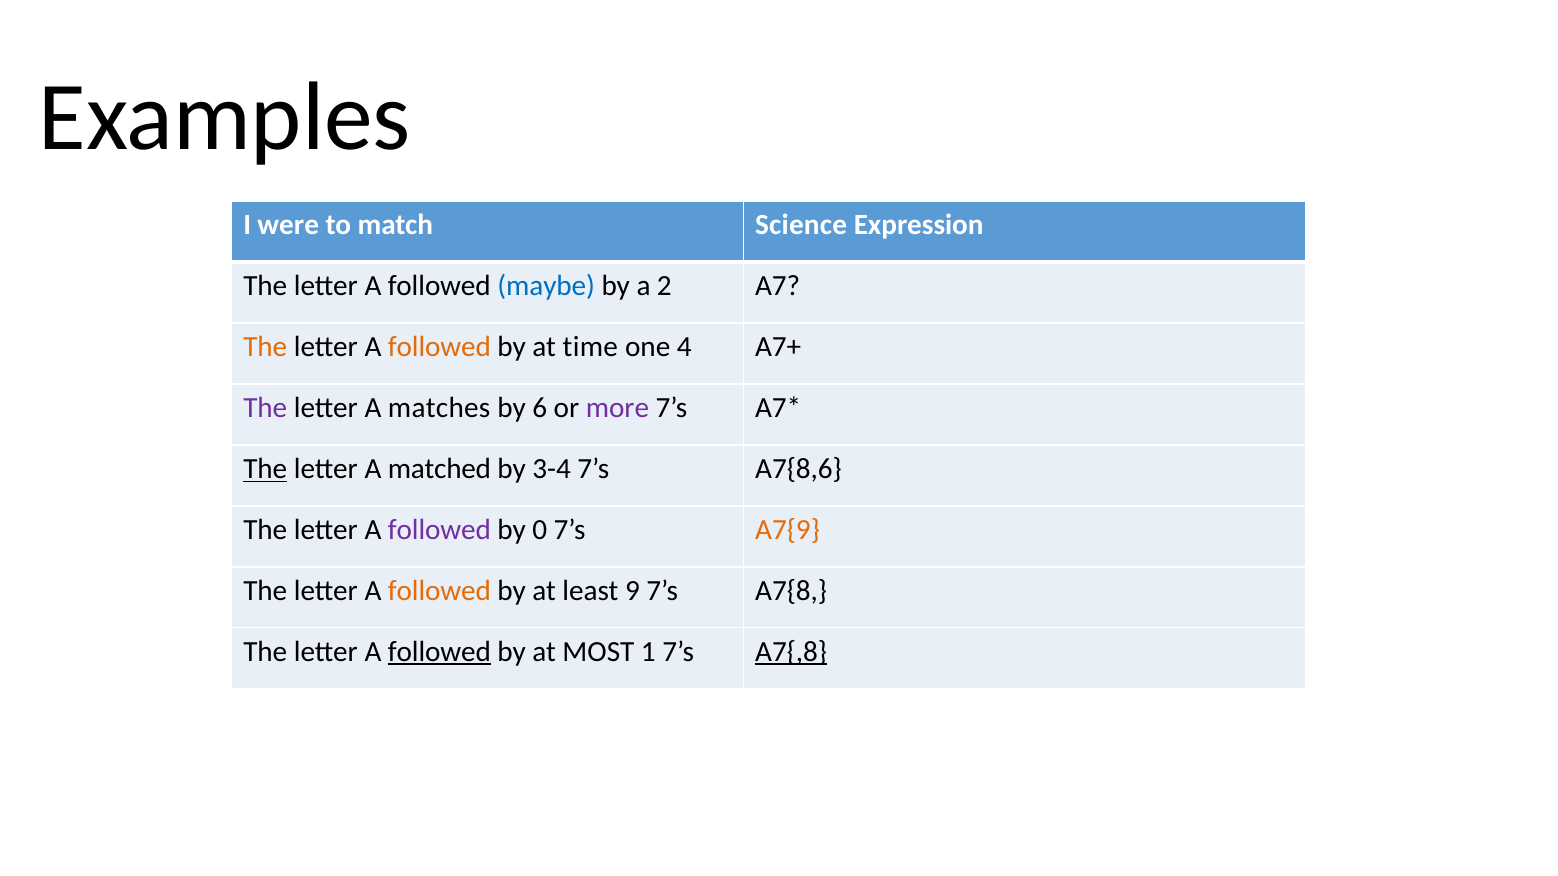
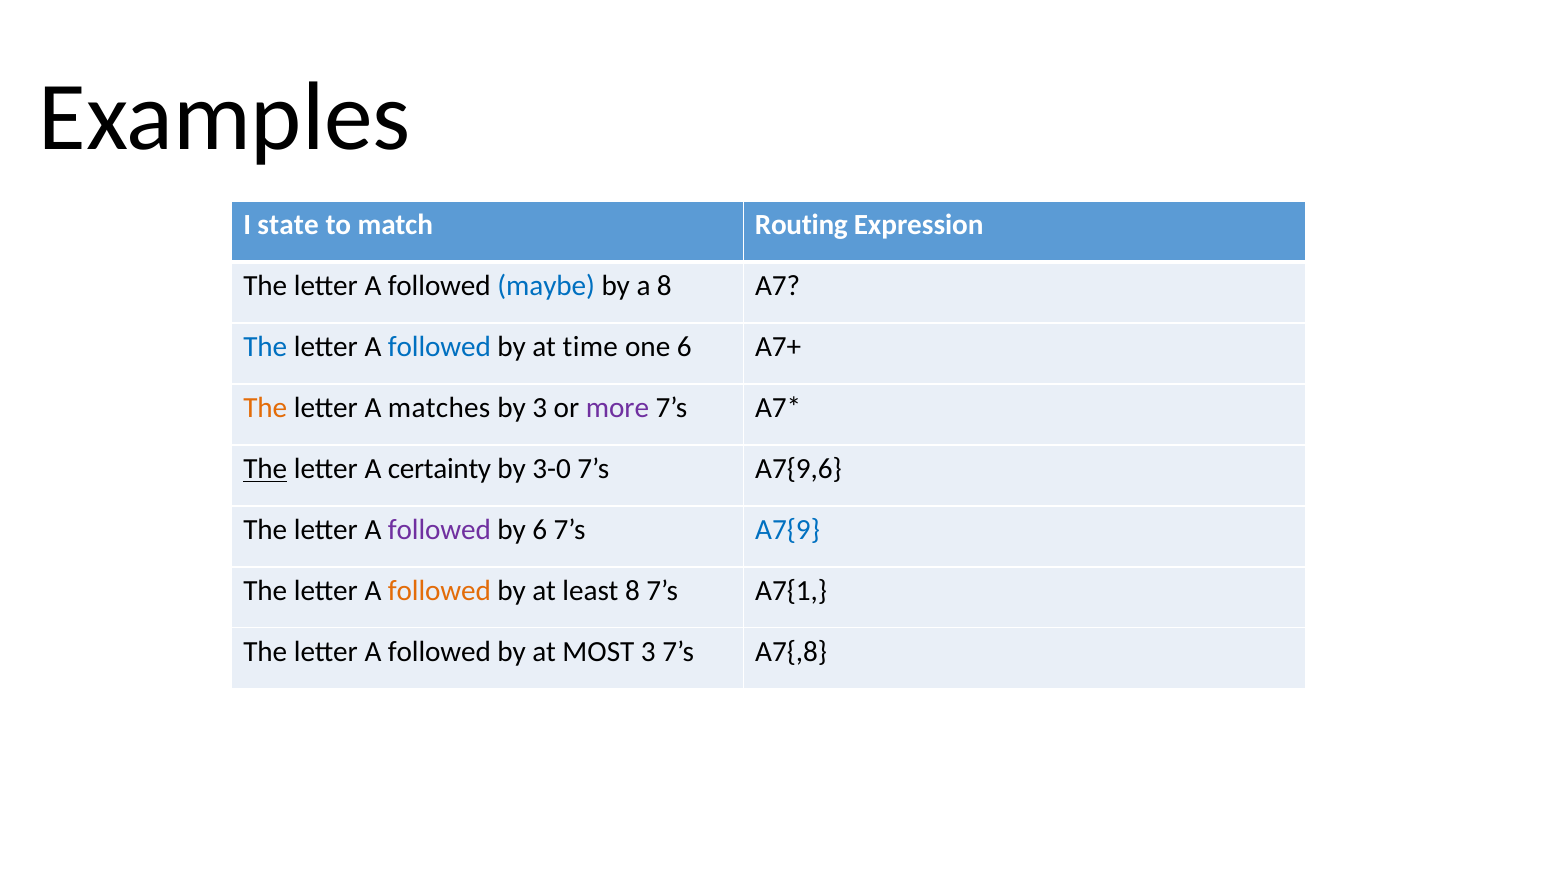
were: were -> state
Science: Science -> Routing
a 2: 2 -> 8
The at (265, 347) colour: orange -> blue
followed at (439, 347) colour: orange -> blue
one 4: 4 -> 6
The at (265, 408) colour: purple -> orange
by 6: 6 -> 3
matched: matched -> certainty
3-4: 3-4 -> 3-0
A7{8,6: A7{8,6 -> A7{9,6
by 0: 0 -> 6
A7{9 colour: orange -> blue
least 9: 9 -> 8
A7{8: A7{8 -> A7{1
followed at (439, 652) underline: present -> none
MOST 1: 1 -> 3
A7{,8 underline: present -> none
